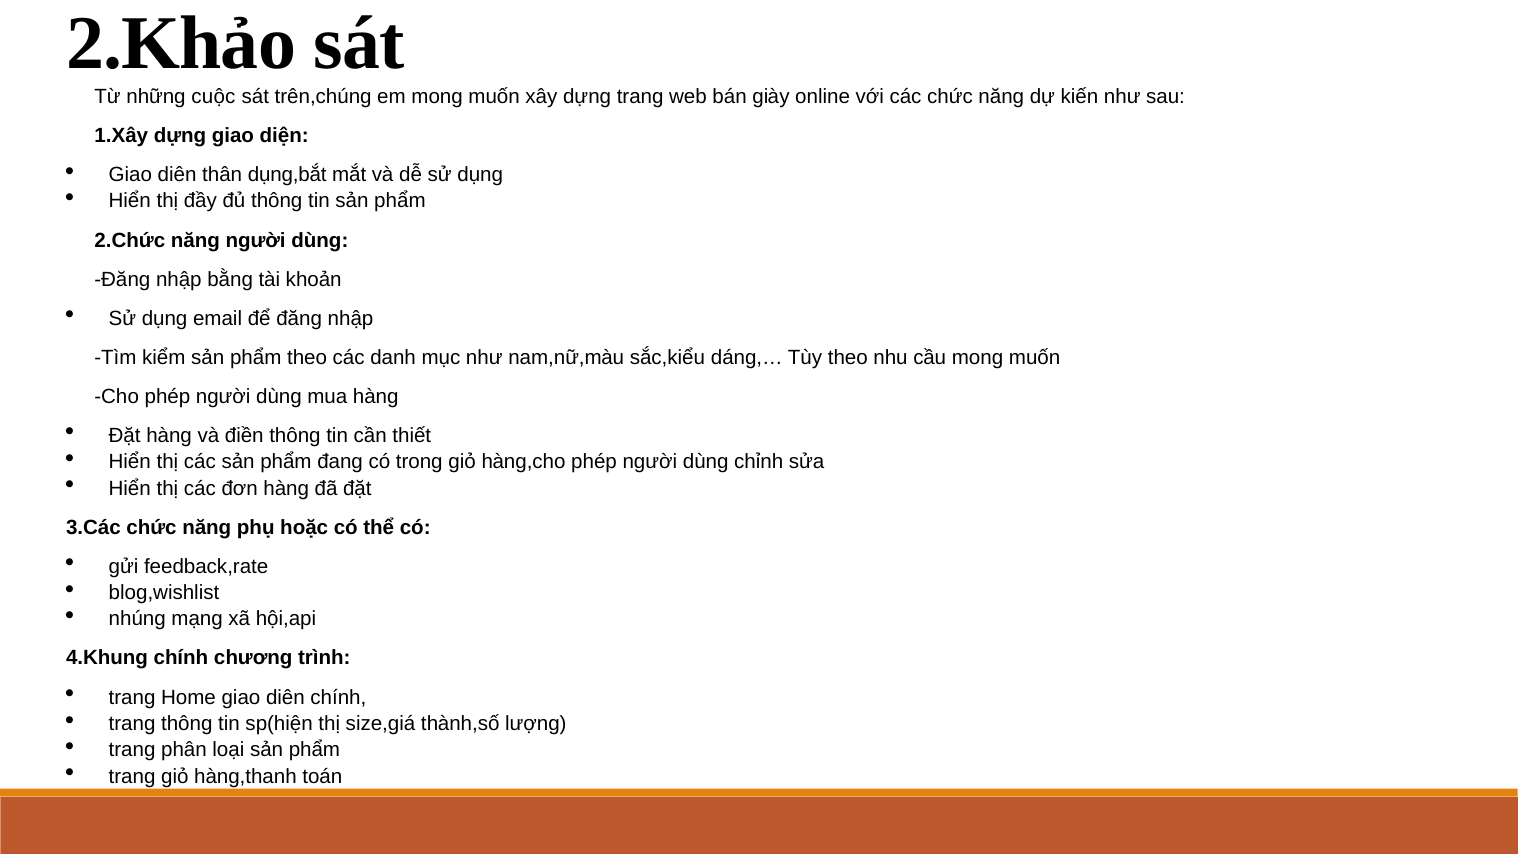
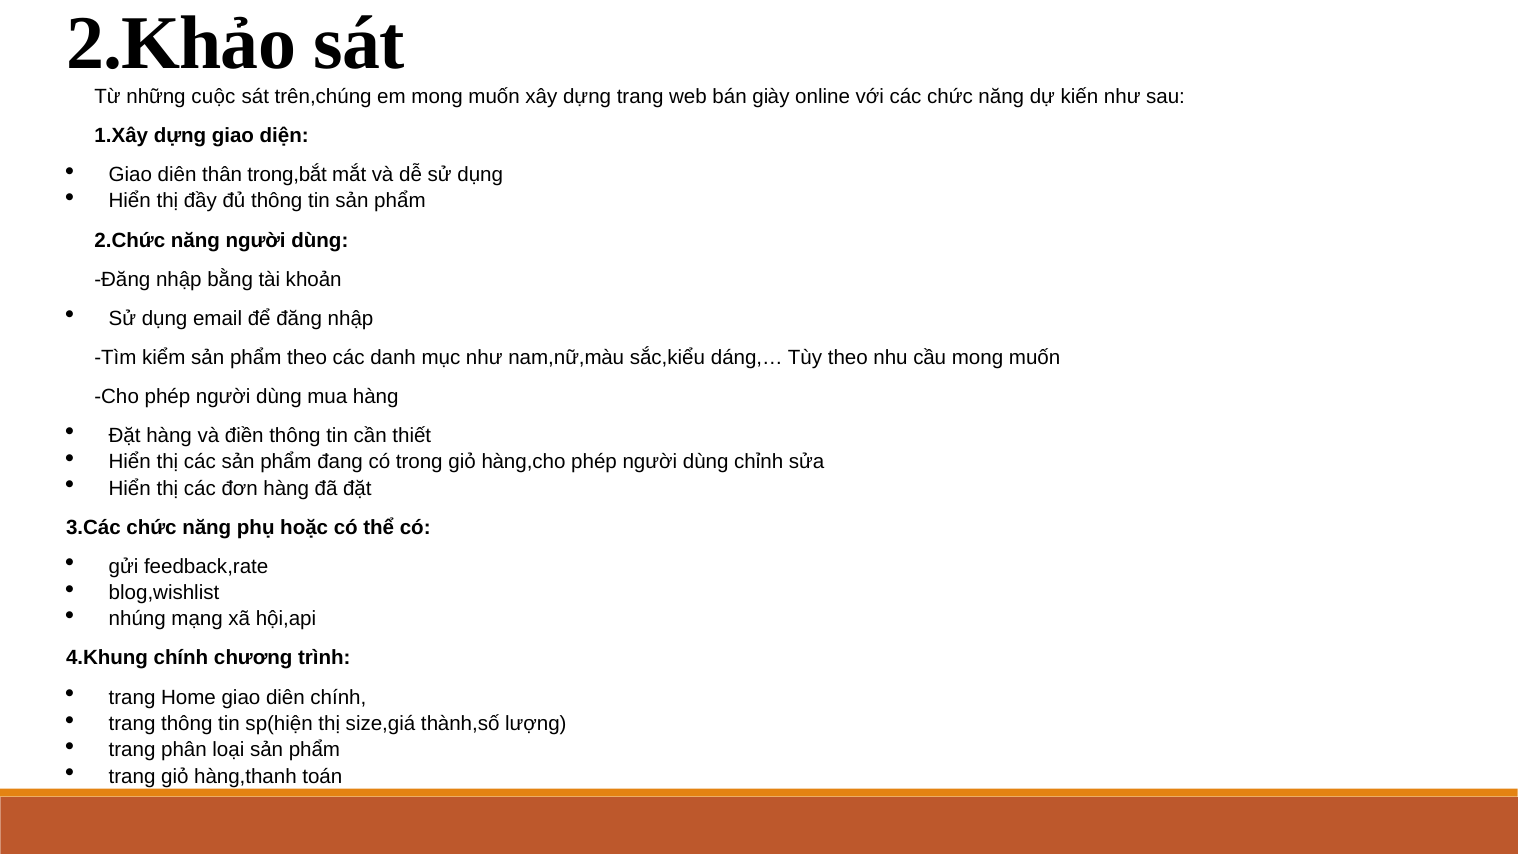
dụng,bắt: dụng,bắt -> trong,bắt
